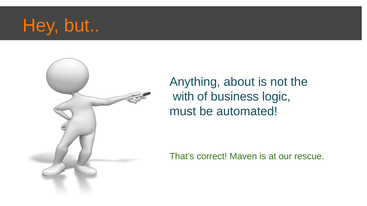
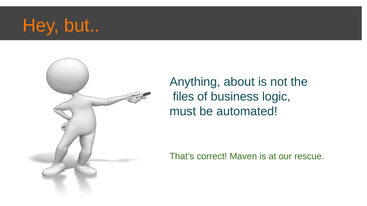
with: with -> files
